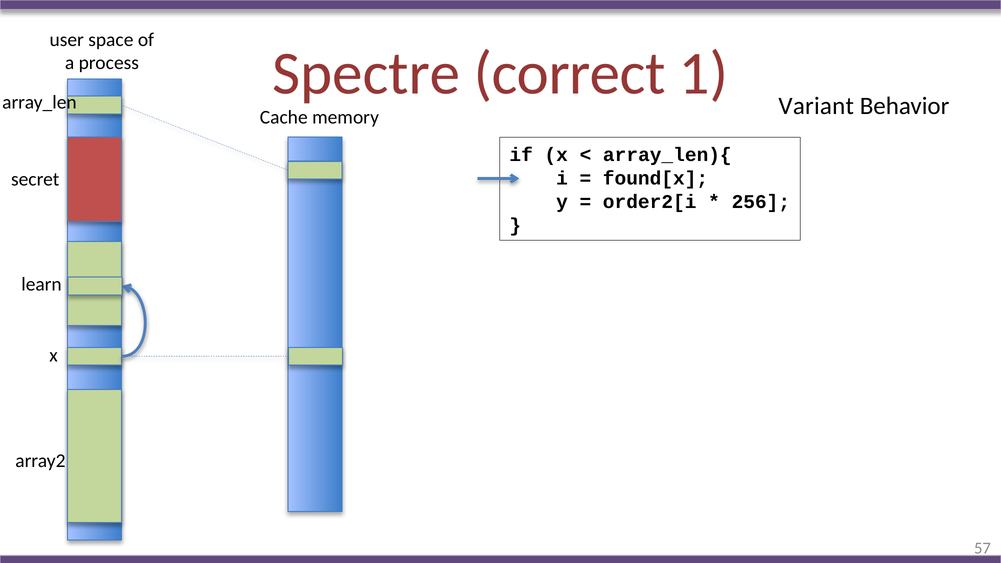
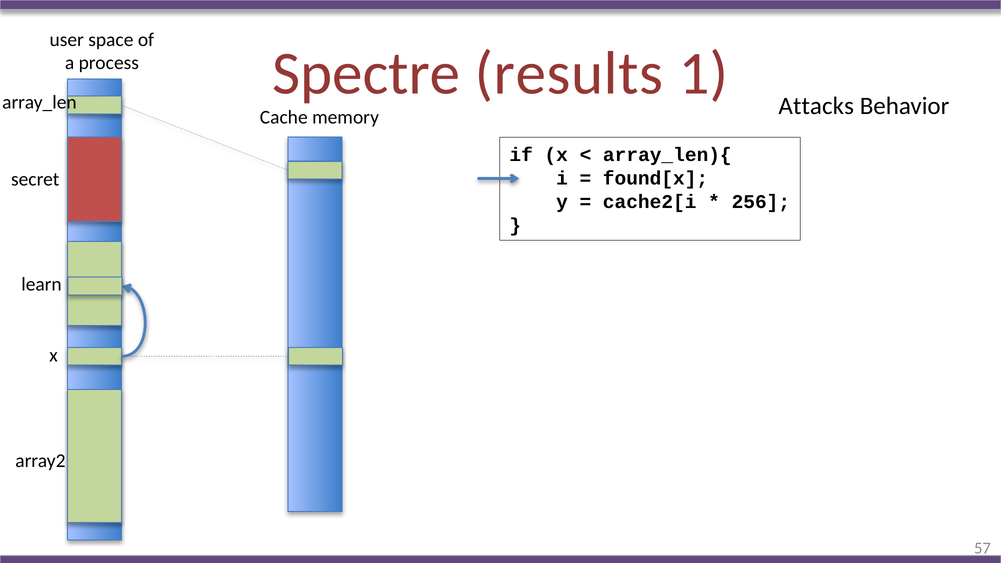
correct: correct -> results
Variant: Variant -> Attacks
order2[i: order2[i -> cache2[i
